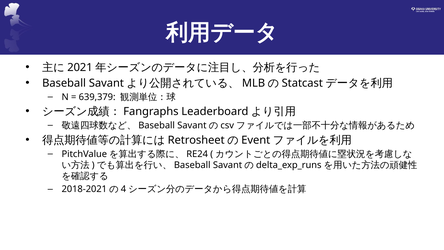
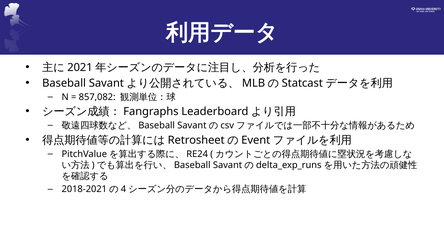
639,379: 639,379 -> 857,082
